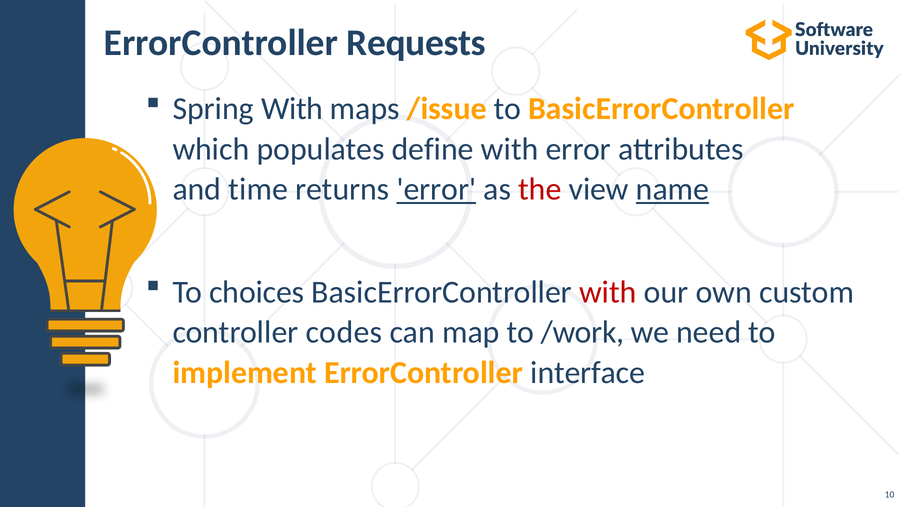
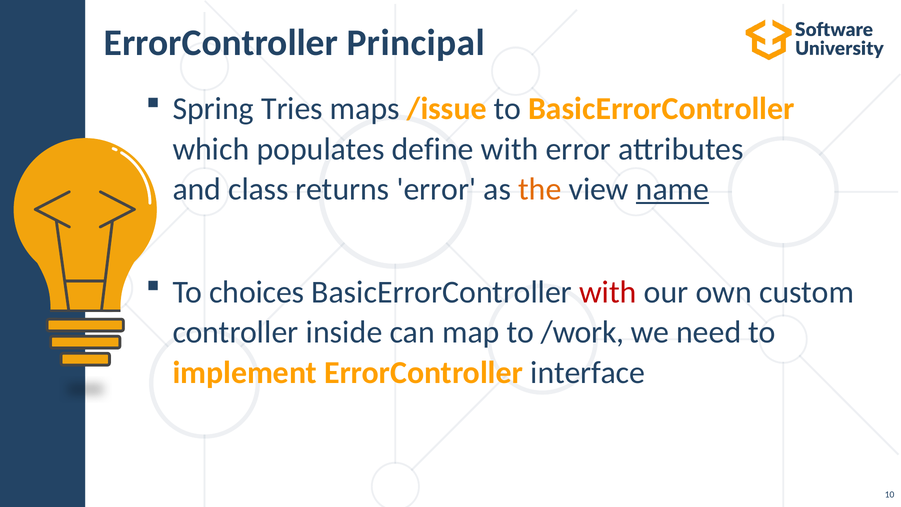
Requests: Requests -> Principal
Spring With: With -> Tries
time: time -> class
error at (436, 189) underline: present -> none
the colour: red -> orange
codes: codes -> inside
